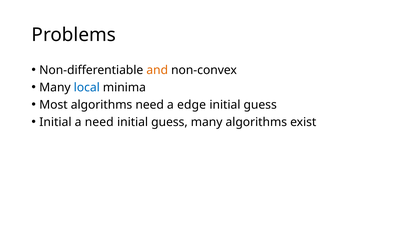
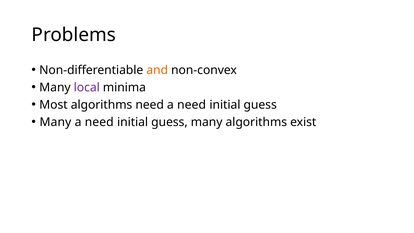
local colour: blue -> purple
need a edge: edge -> need
Initial at (55, 122): Initial -> Many
